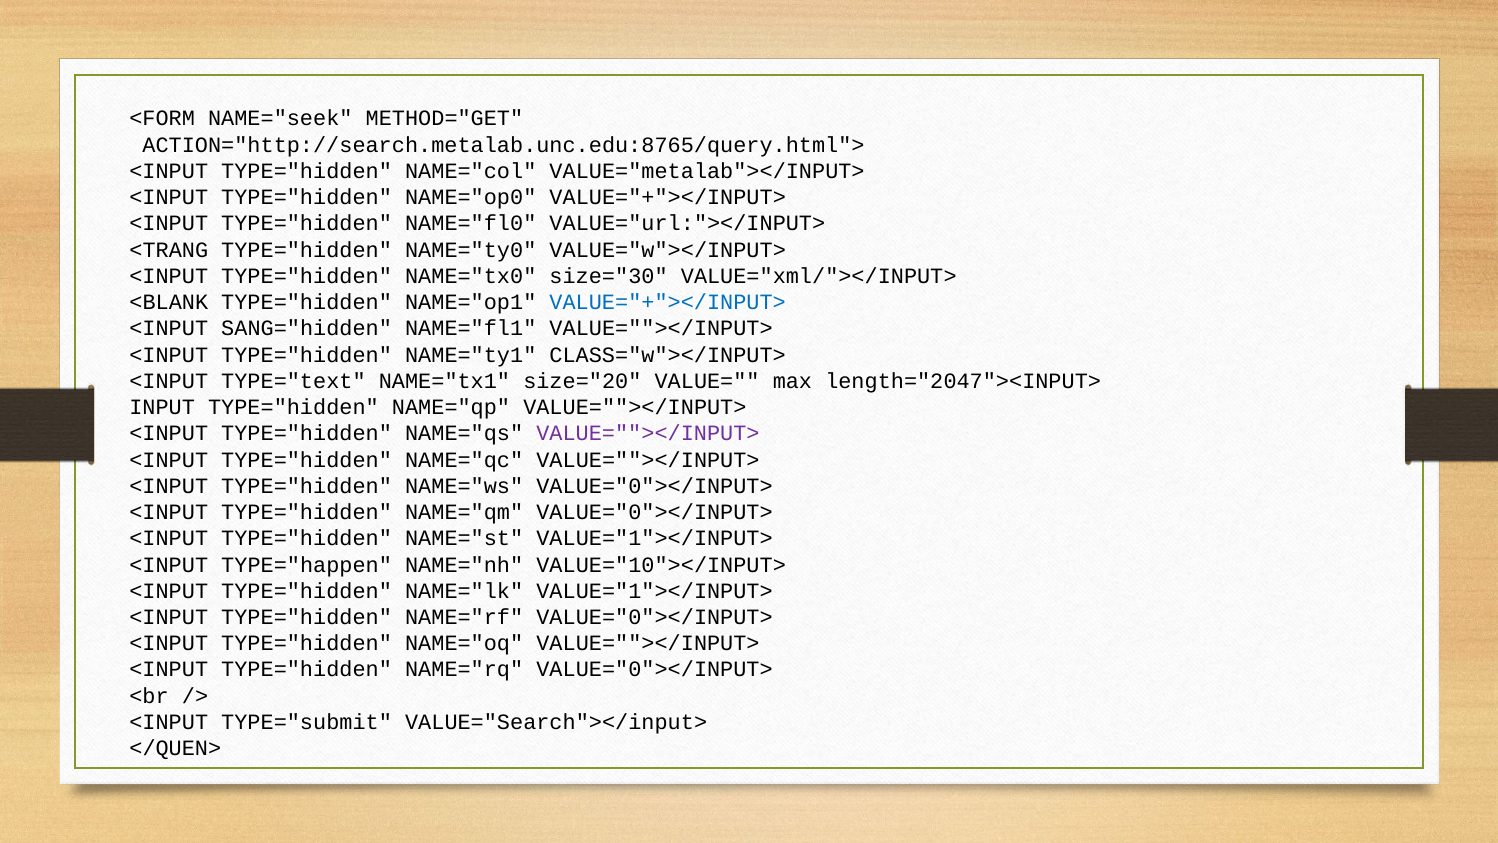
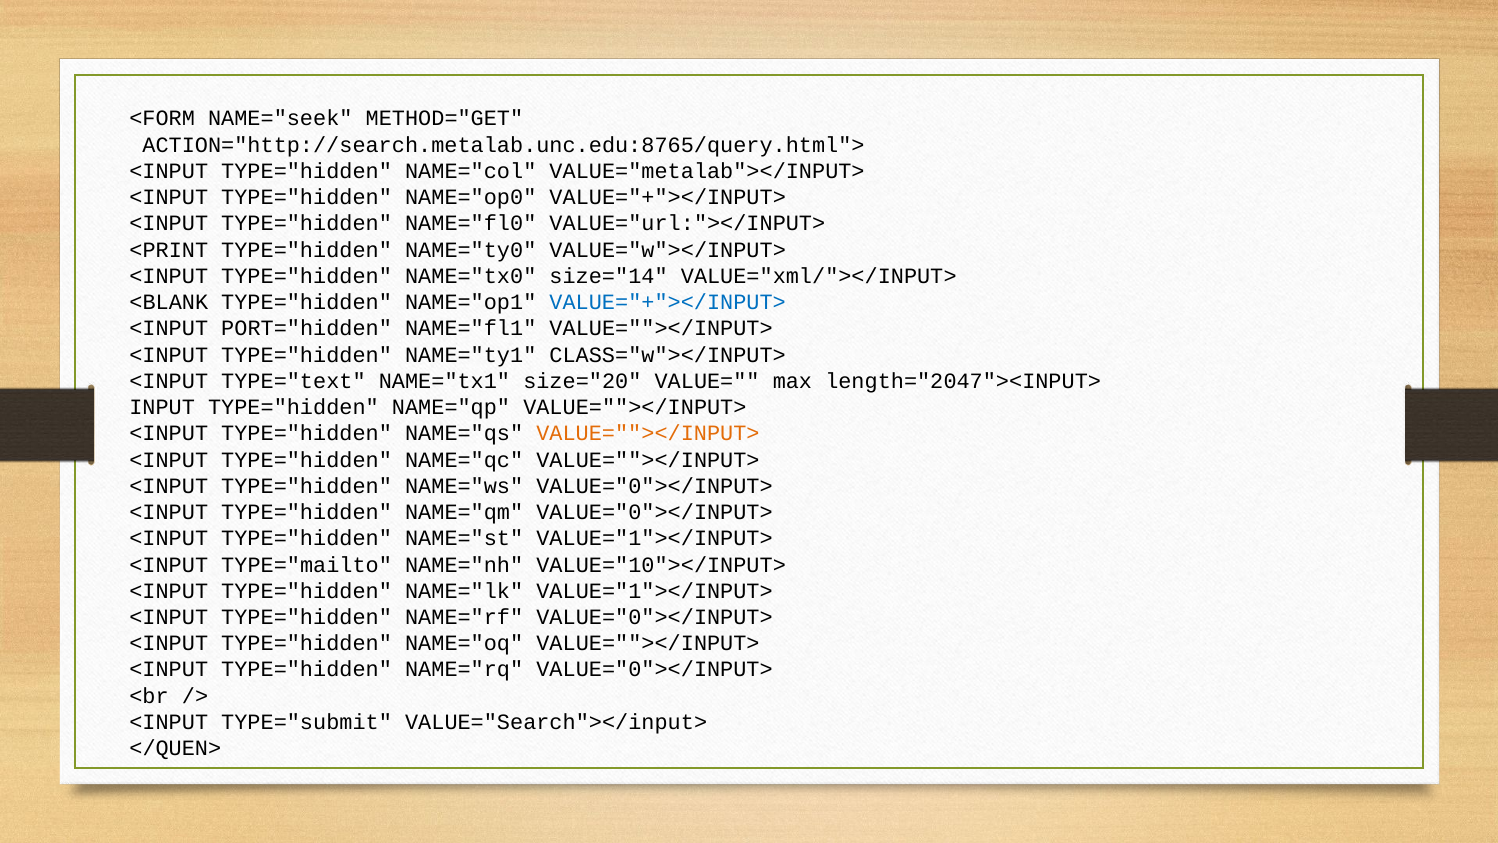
<TRANG: <TRANG -> <PRINT
size="30: size="30 -> size="14
SANG="hidden: SANG="hidden -> PORT="hidden
VALUE=""></INPUT> at (648, 433) colour: purple -> orange
TYPE="happen: TYPE="happen -> TYPE="mailto
